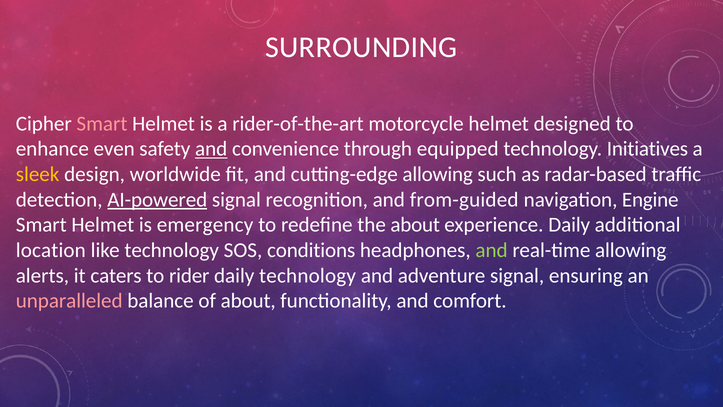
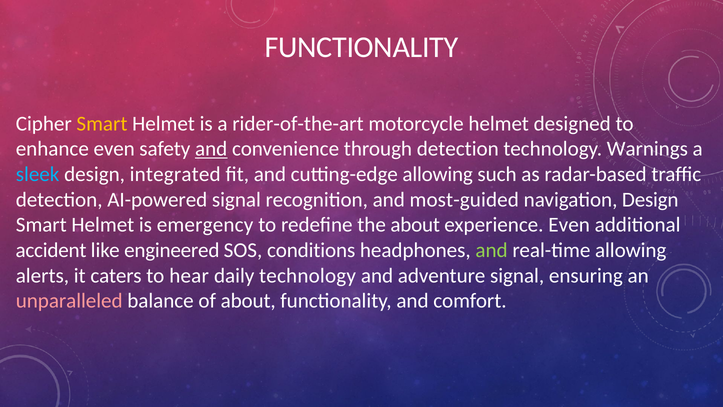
SURROUNDING at (361, 47): SURROUNDING -> FUNCTIONALITY
Smart at (102, 123) colour: pink -> yellow
through equipped: equipped -> detection
Initiatives: Initiatives -> Warnings
sleek colour: yellow -> light blue
worldwide: worldwide -> integrated
AI-powered underline: present -> none
from-guided: from-guided -> most-guided
navigation Engine: Engine -> Design
experience Daily: Daily -> Even
location: location -> accident
like technology: technology -> engineered
rider: rider -> hear
